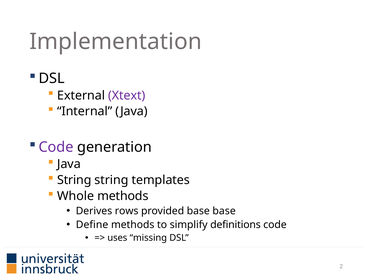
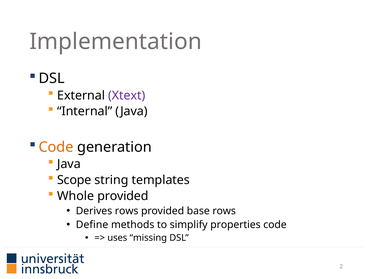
Code at (56, 147) colour: purple -> orange
String at (74, 180): String -> Scope
Whole methods: methods -> provided
base base: base -> rows
definitions: definitions -> properties
